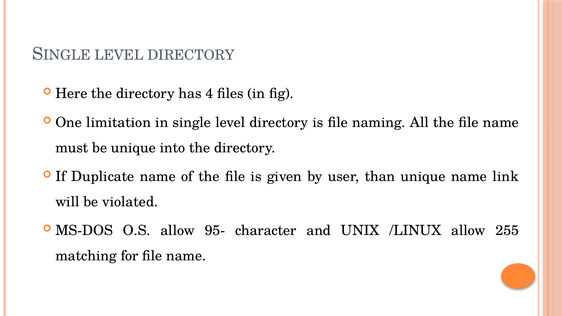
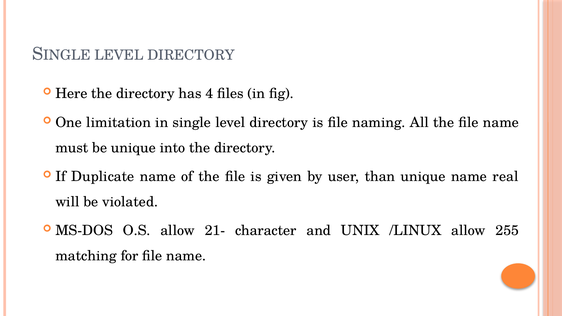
link: link -> real
95-: 95- -> 21-
